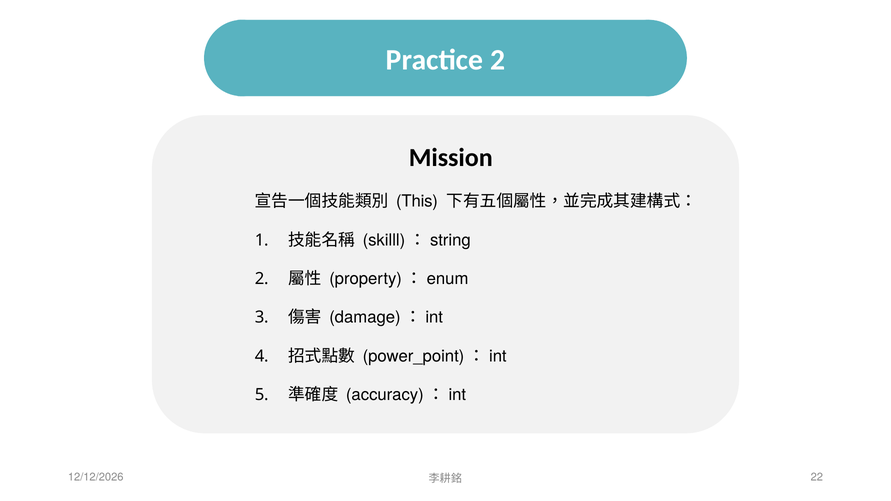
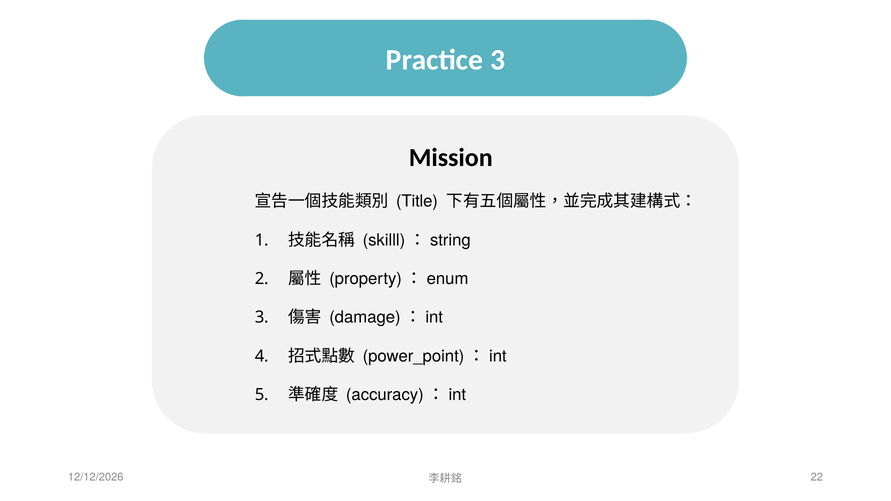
Practice 2: 2 -> 3
This: This -> Title
